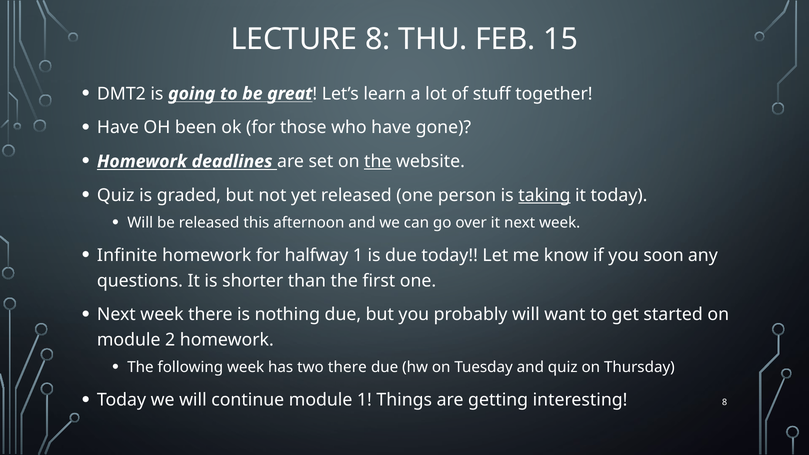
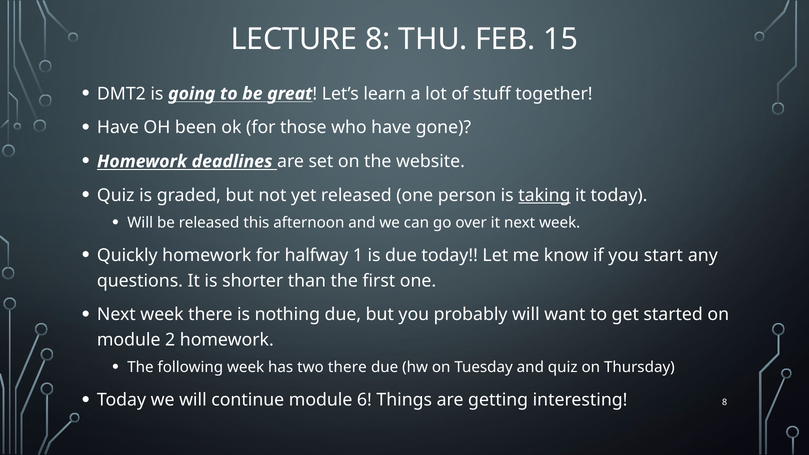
the at (378, 161) underline: present -> none
Infinite: Infinite -> Quickly
soon: soon -> start
module 1: 1 -> 6
